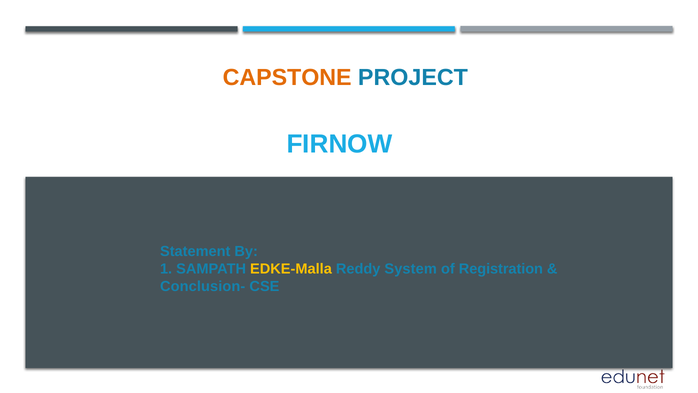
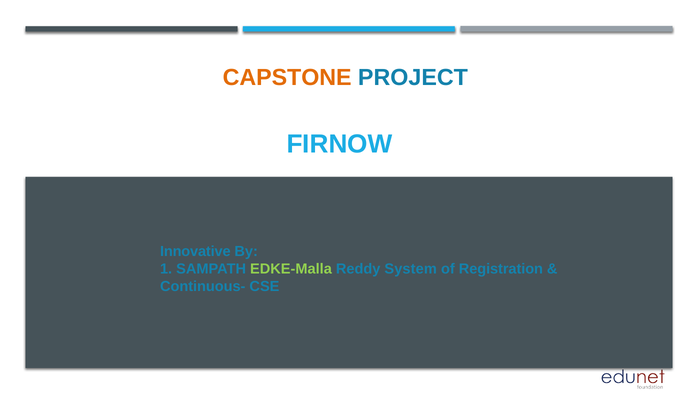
Statement: Statement -> Innovative
EDKE-Malla colour: yellow -> light green
Conclusion-: Conclusion- -> Continuous-
